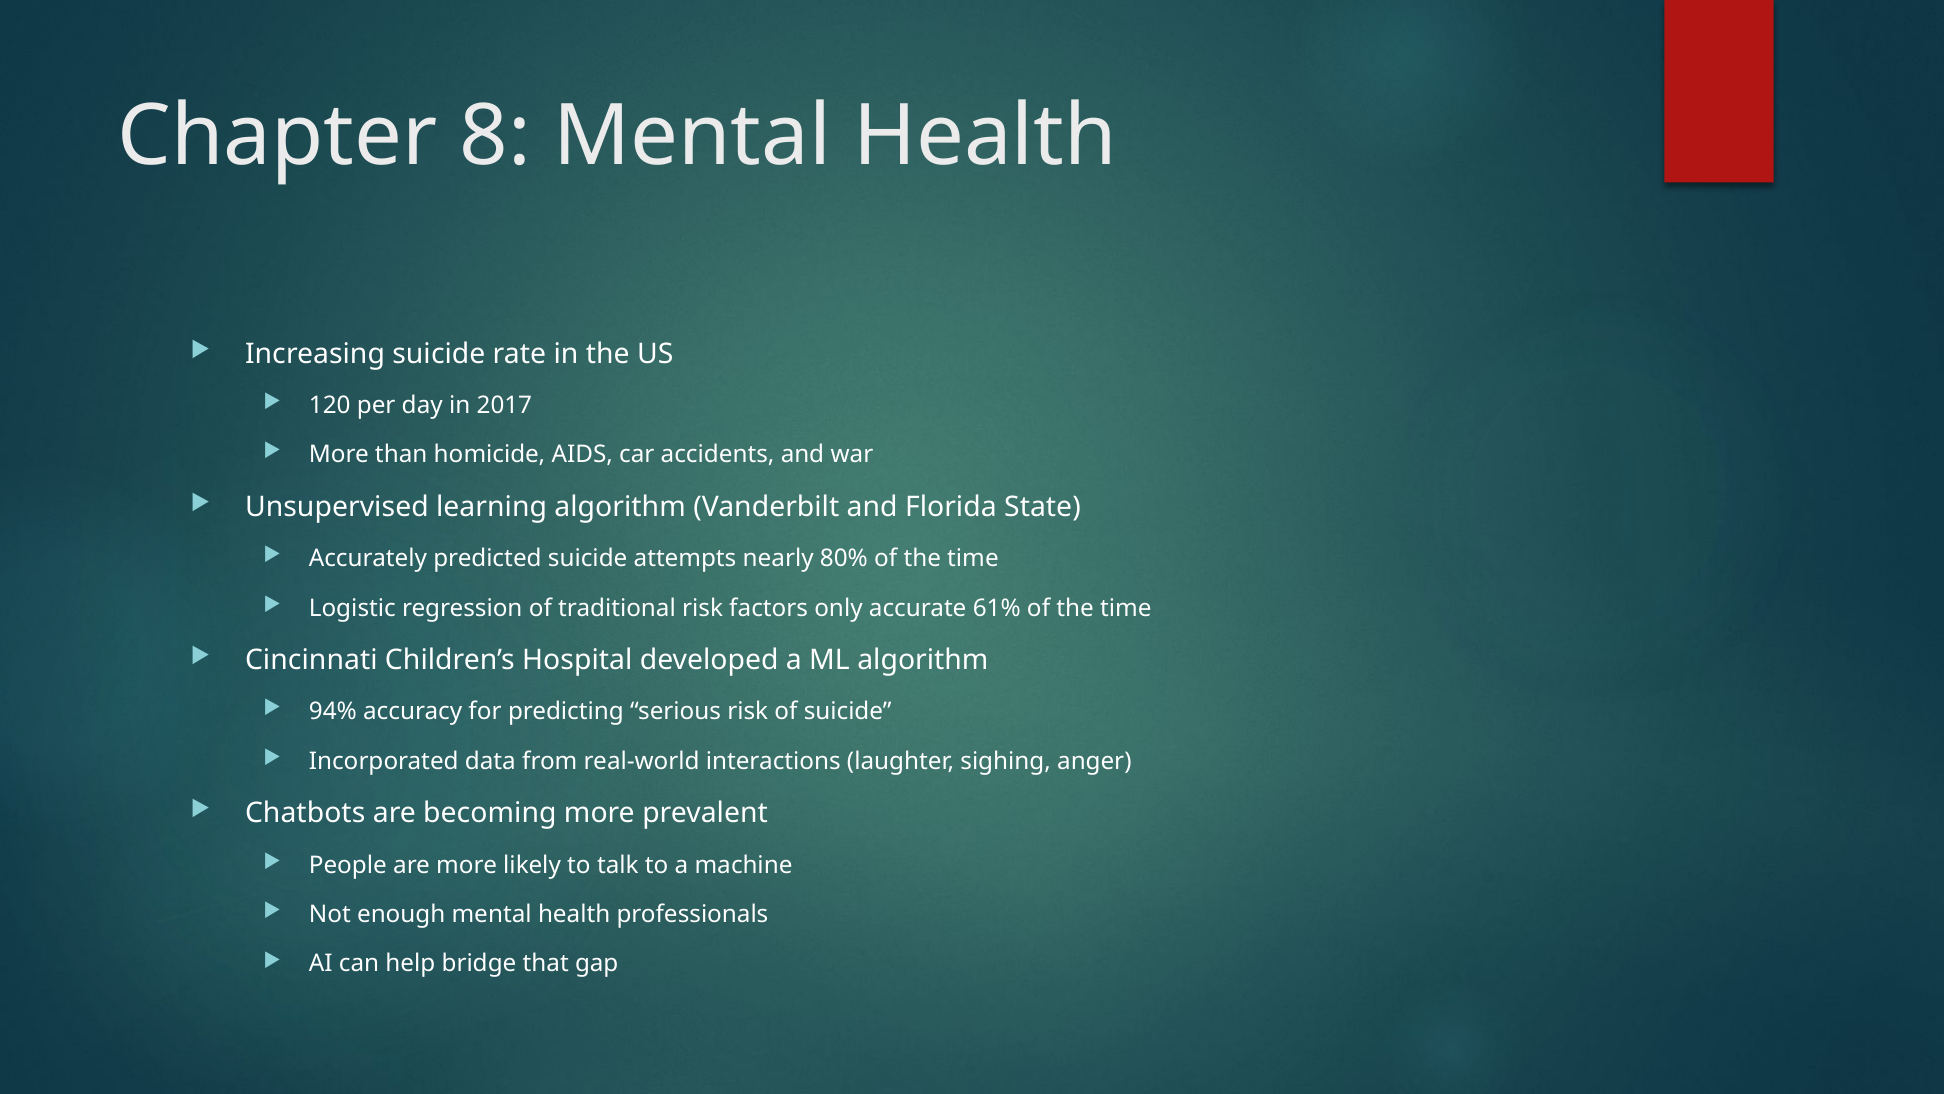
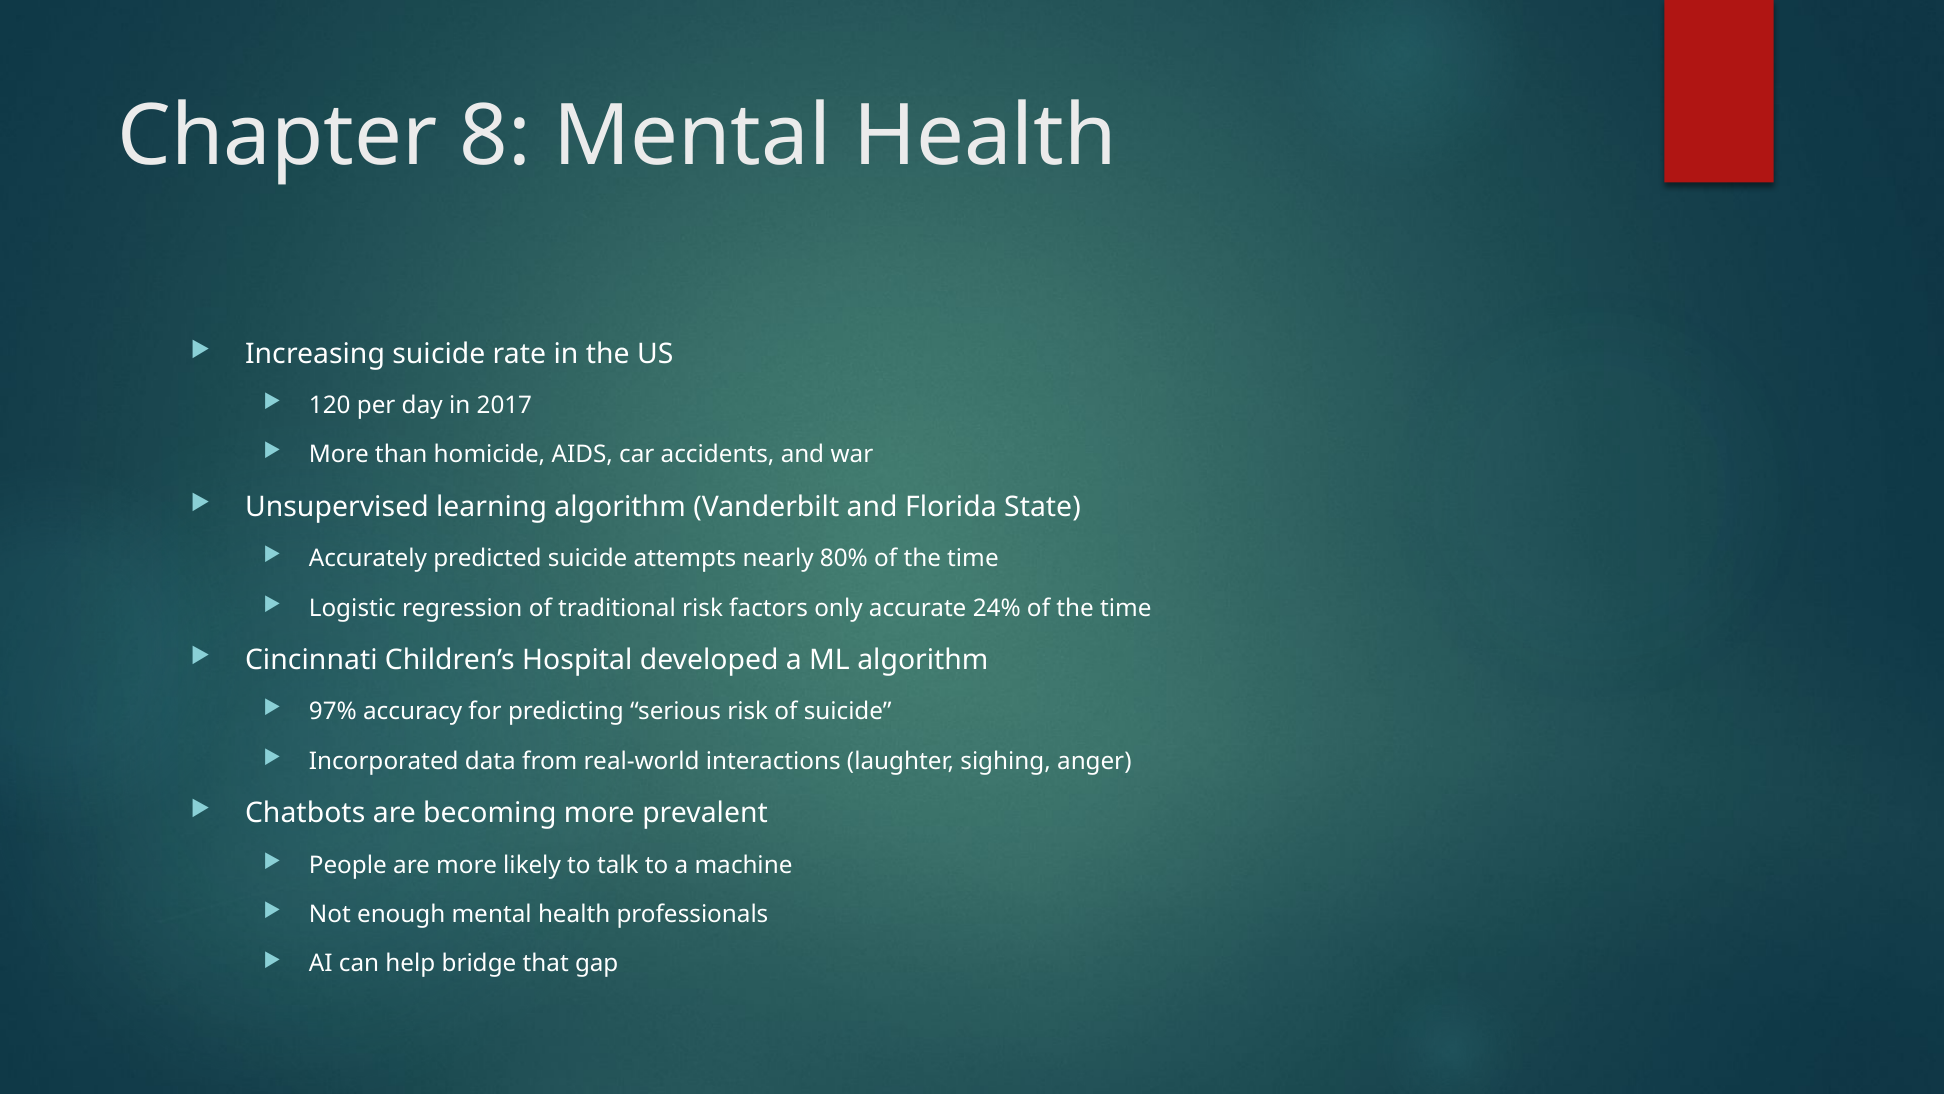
61%: 61% -> 24%
94%: 94% -> 97%
